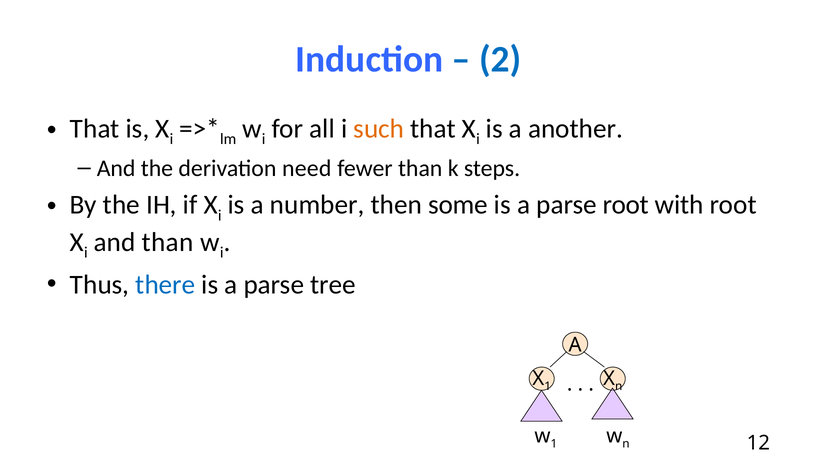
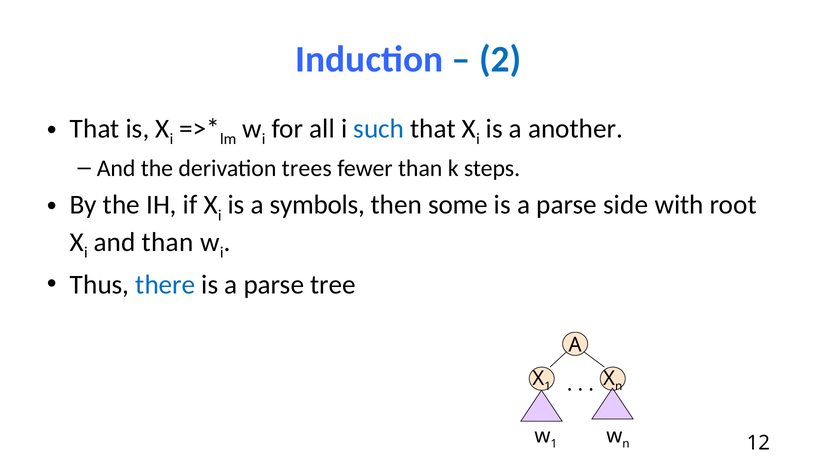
such colour: orange -> blue
need: need -> trees
number: number -> symbols
parse root: root -> side
